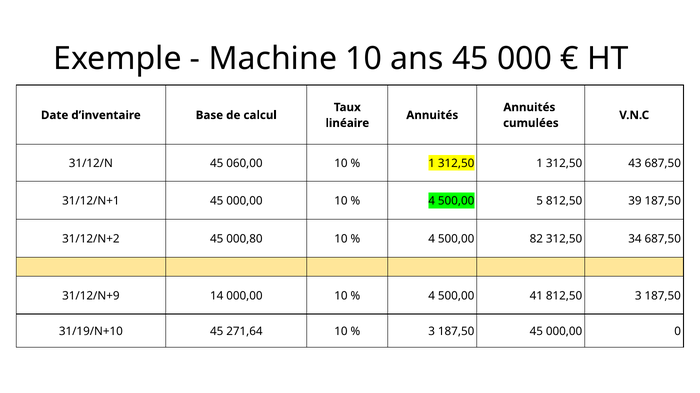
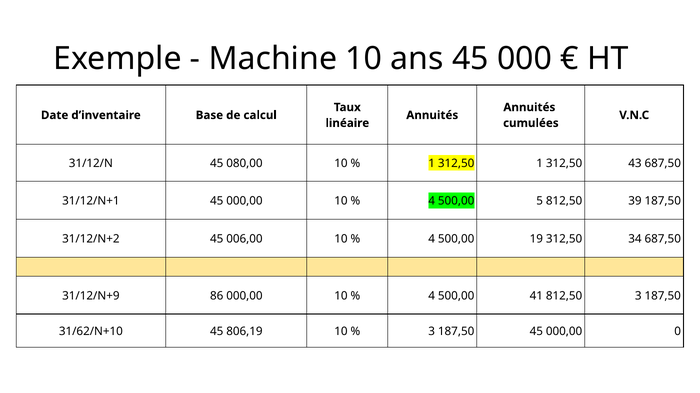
060,00: 060,00 -> 080,00
000,80: 000,80 -> 006,00
82: 82 -> 19
14: 14 -> 86
31/19/N+10: 31/19/N+10 -> 31/62/N+10
271,64: 271,64 -> 806,19
